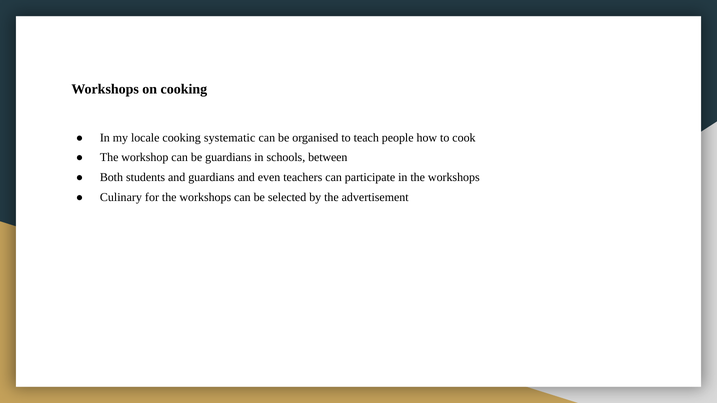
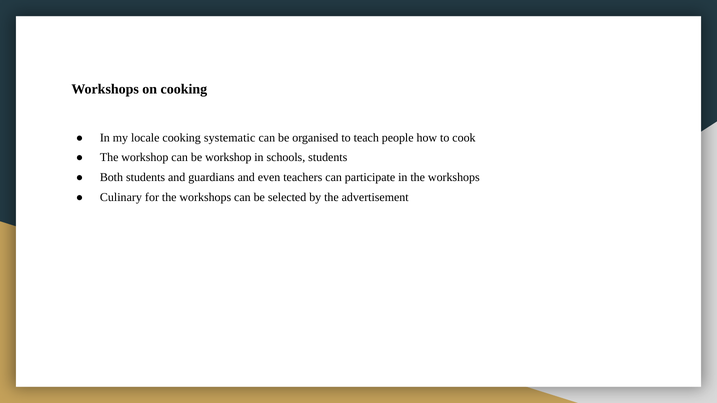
be guardians: guardians -> workshop
schools between: between -> students
